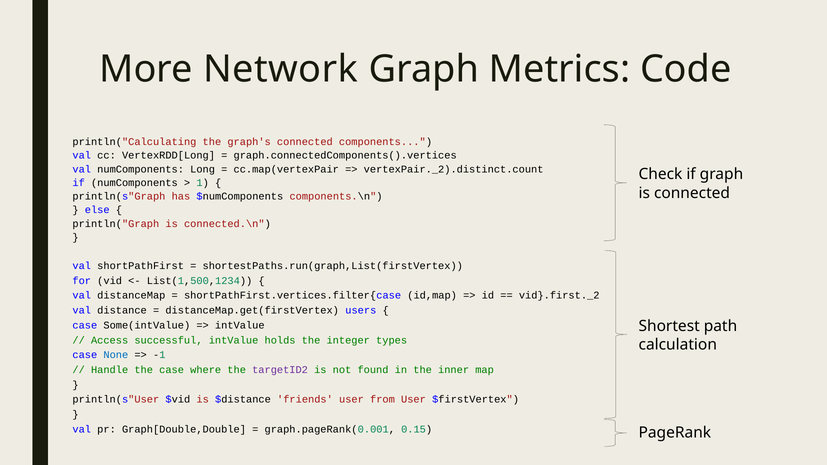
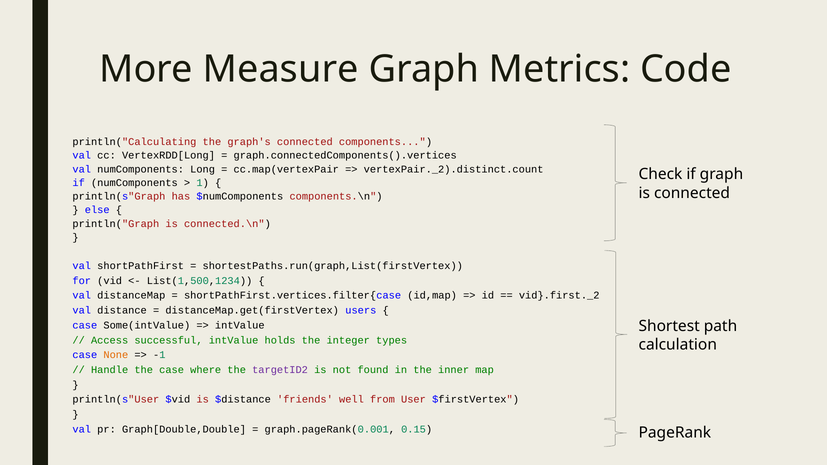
Network: Network -> Measure
None colour: blue -> orange
friends user: user -> well
